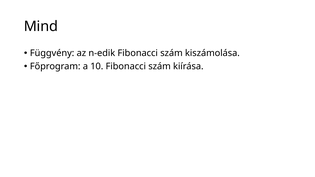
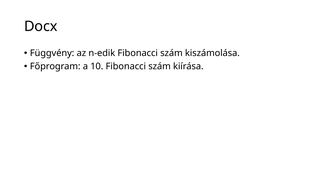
Mind: Mind -> Docx
